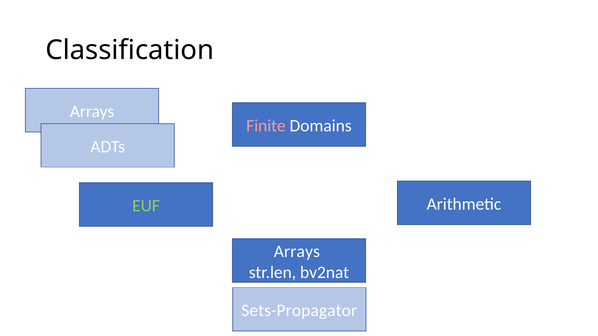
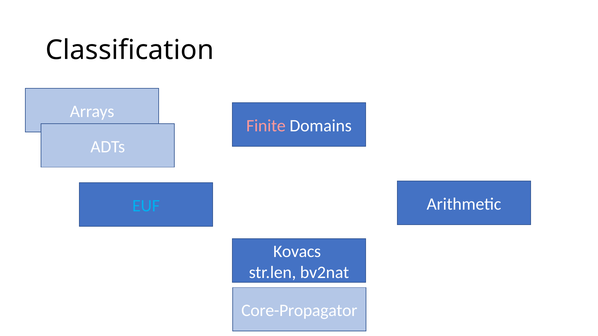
EUF colour: light green -> light blue
Arrays at (297, 252): Arrays -> Kovacs
Sets-Propagator: Sets-Propagator -> Core-Propagator
